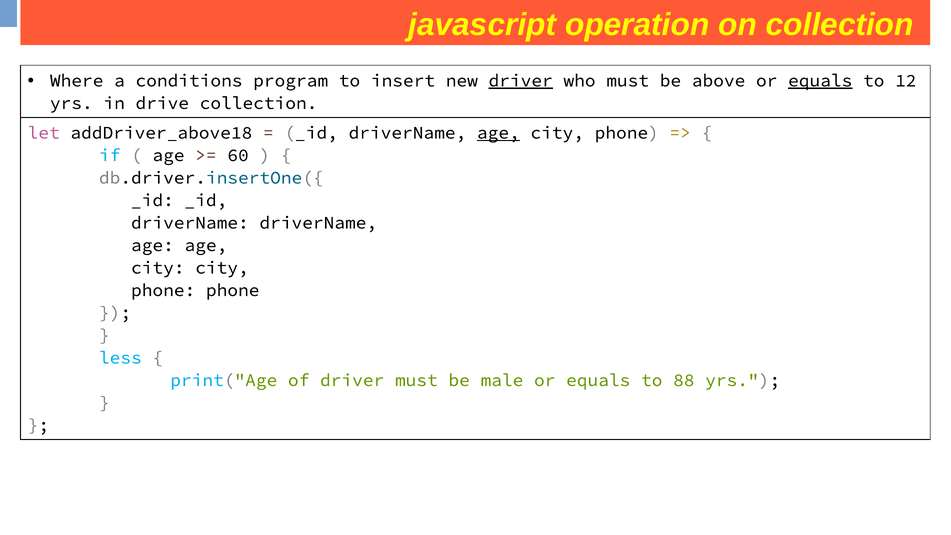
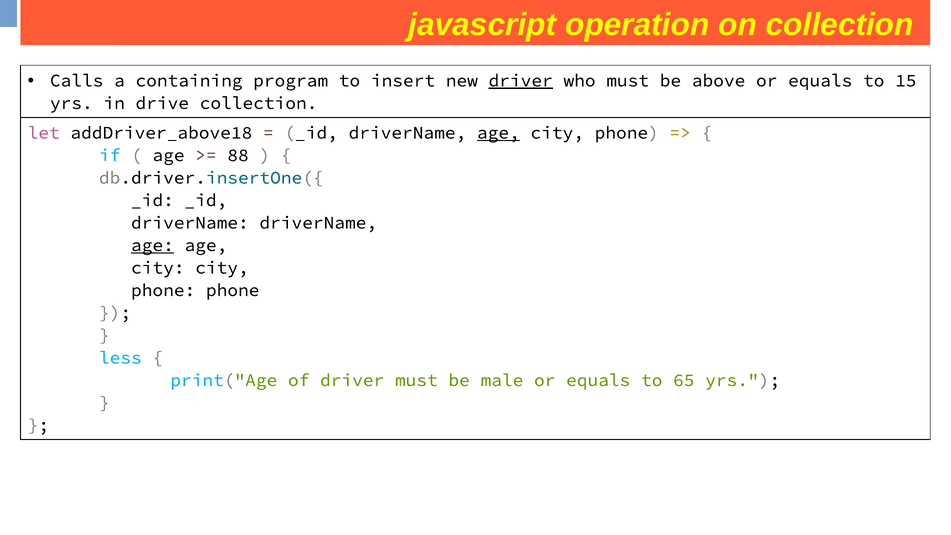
Where: Where -> Calls
conditions: conditions -> containing
equals at (820, 81) underline: present -> none
12: 12 -> 15
60: 60 -> 88
age at (152, 245) underline: none -> present
88: 88 -> 65
